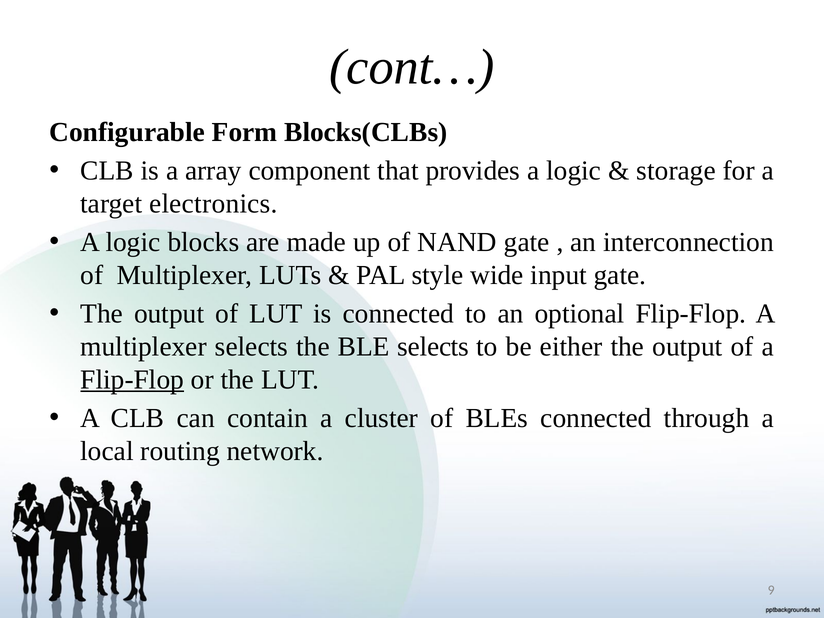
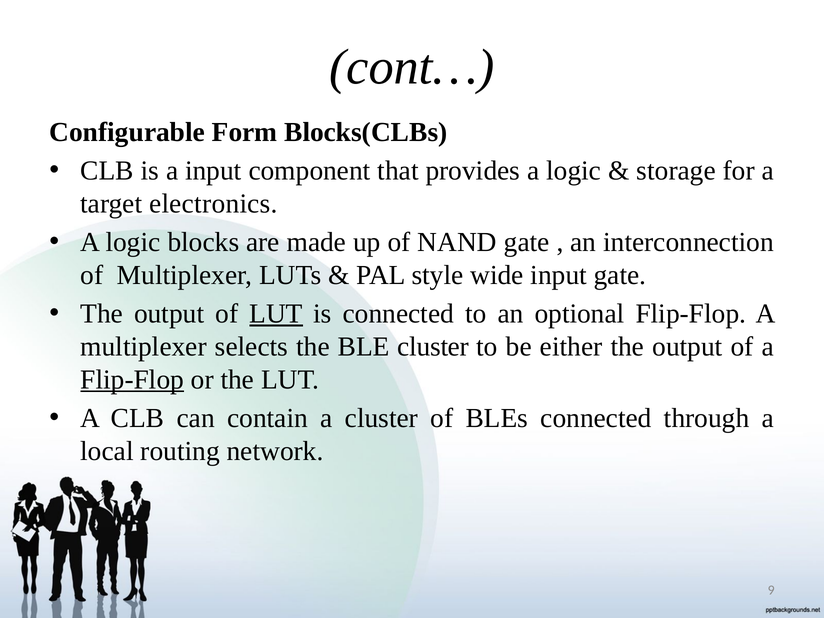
a array: array -> input
LUT at (276, 314) underline: none -> present
BLE selects: selects -> cluster
